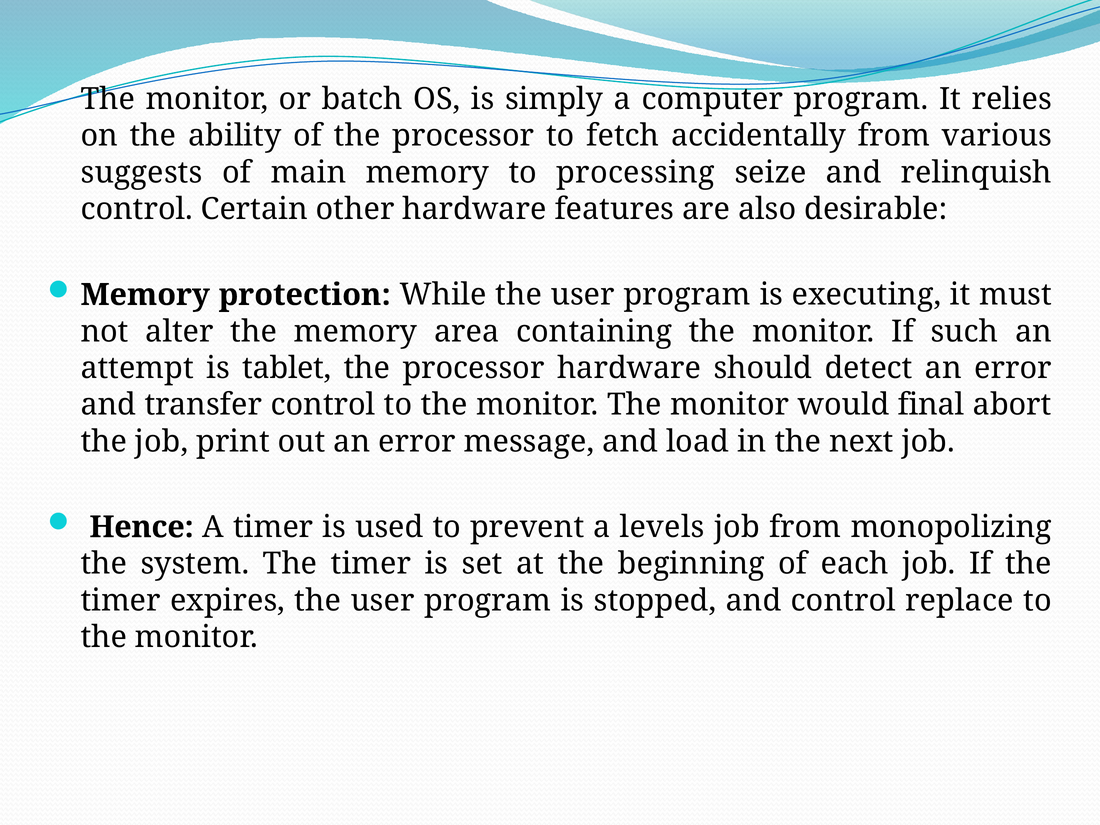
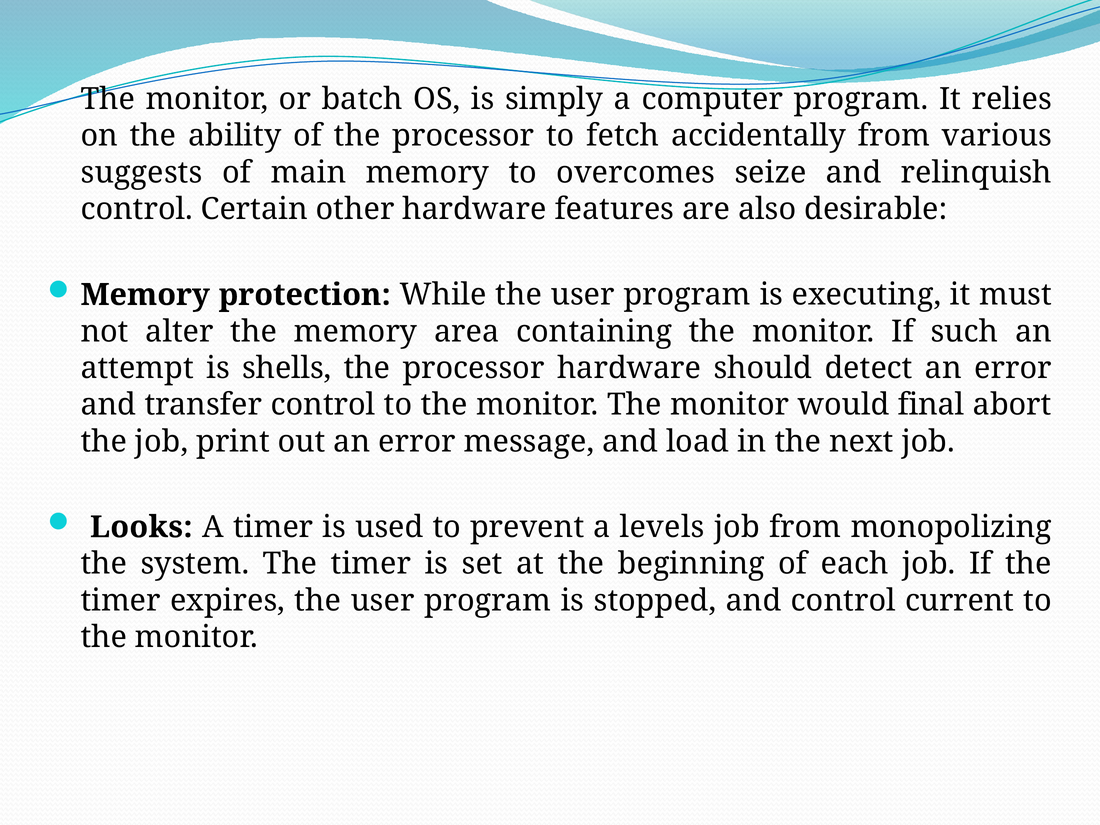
processing: processing -> overcomes
tablet: tablet -> shells
Hence: Hence -> Looks
replace: replace -> current
